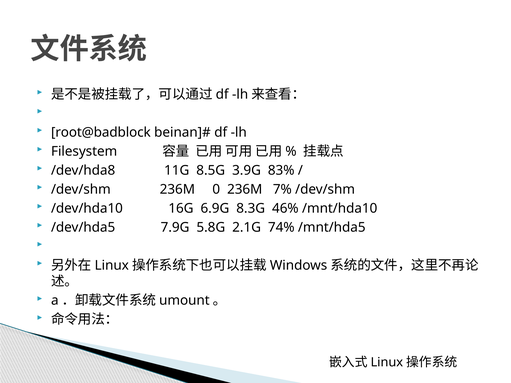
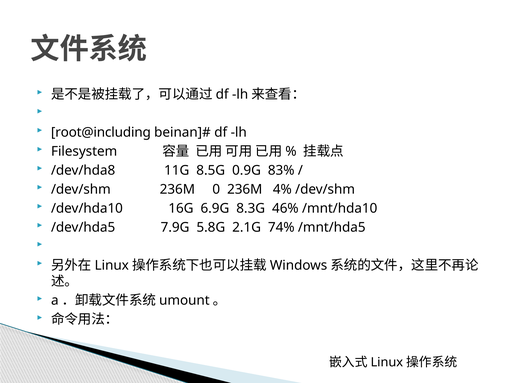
root@badblock: root@badblock -> root@including
3.9G: 3.9G -> 0.9G
7%: 7% -> 4%
